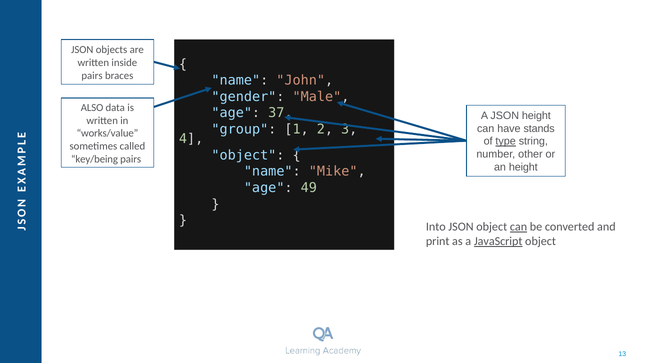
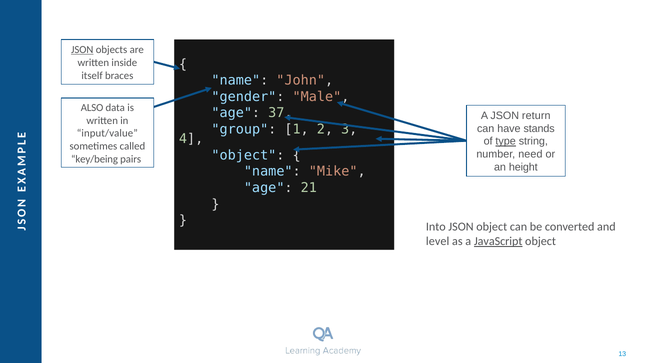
JSON at (82, 50) underline: none -> present
pairs at (92, 76): pairs -> itself
JSON height: height -> return
works/value: works/value -> input/value
other: other -> need
49: 49 -> 21
can at (519, 227) underline: present -> none
print: print -> level
